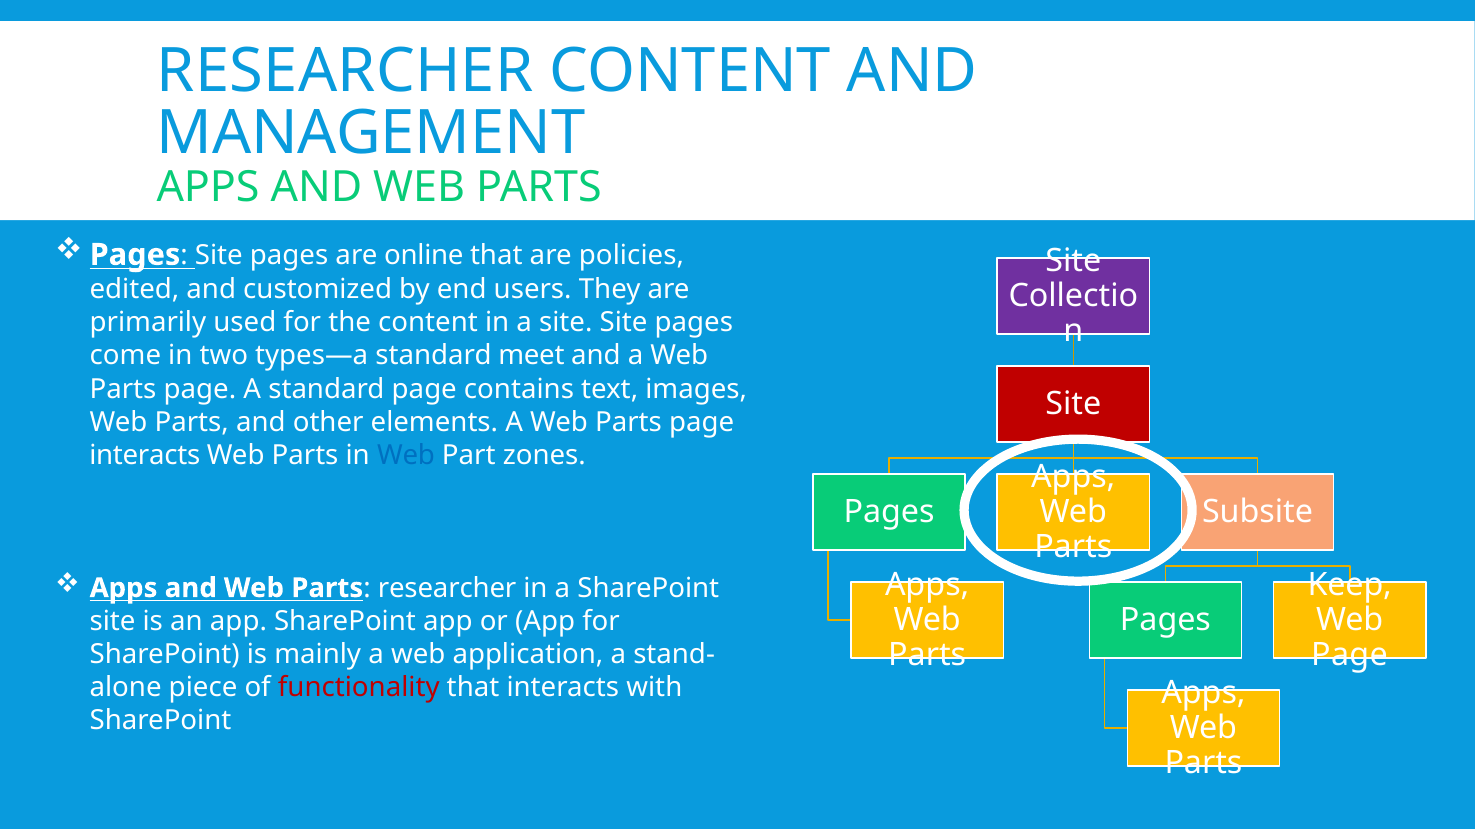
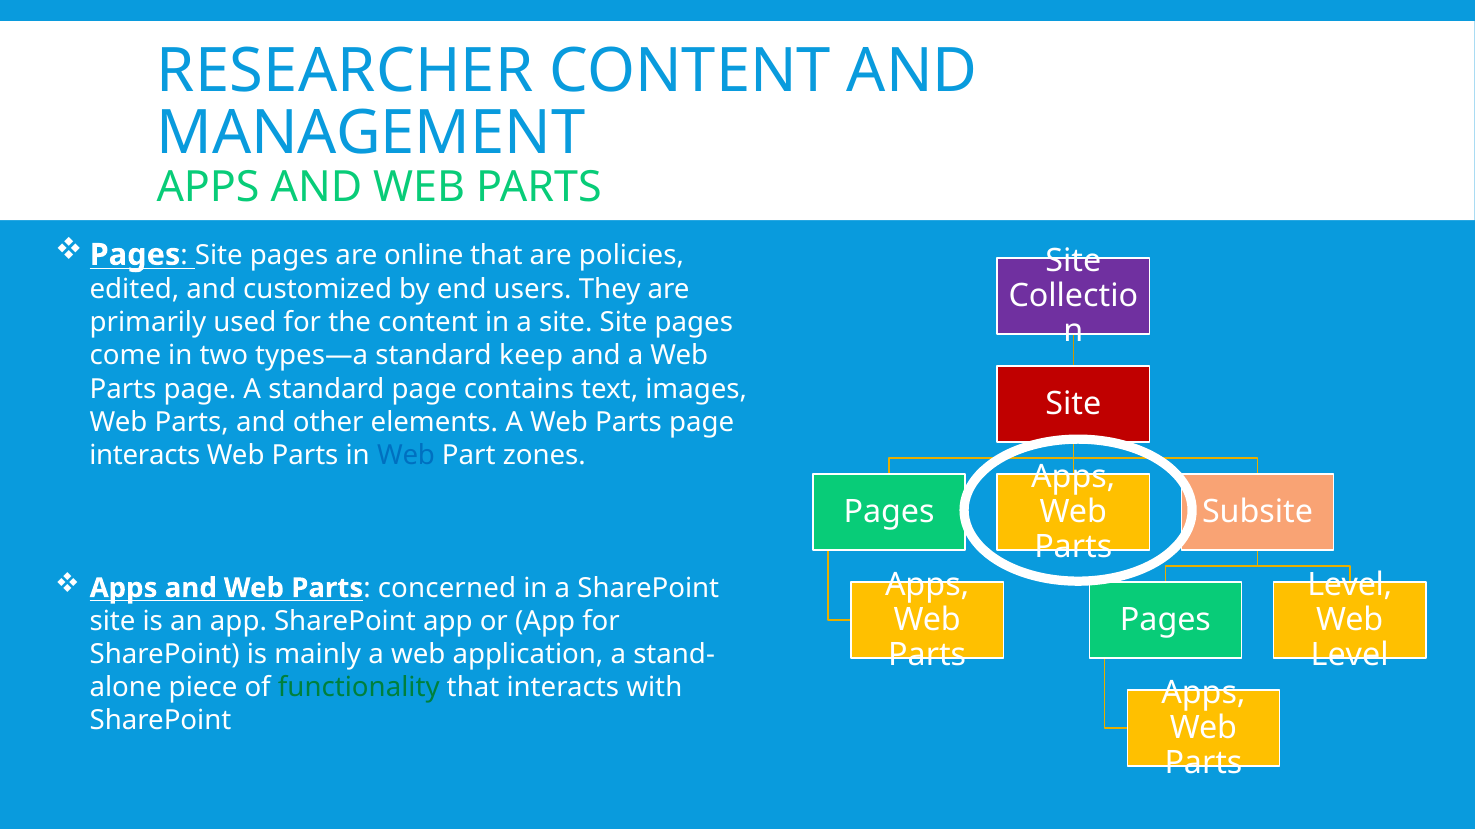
meet: meet -> keep
researcher at (447, 588): researcher -> concerned
Keep at (1350, 585): Keep -> Level
Page at (1349, 655): Page -> Level
functionality colour: red -> green
